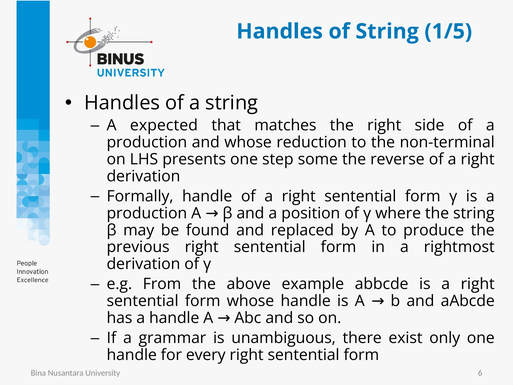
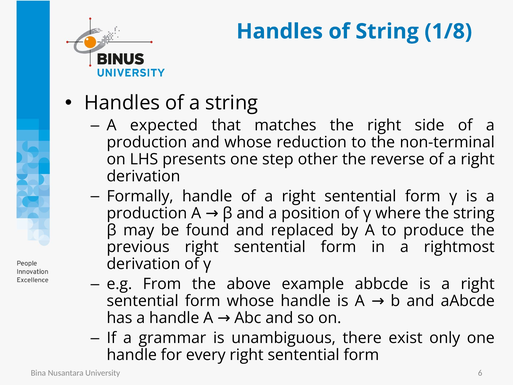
1/5: 1/5 -> 1/8
some: some -> other
